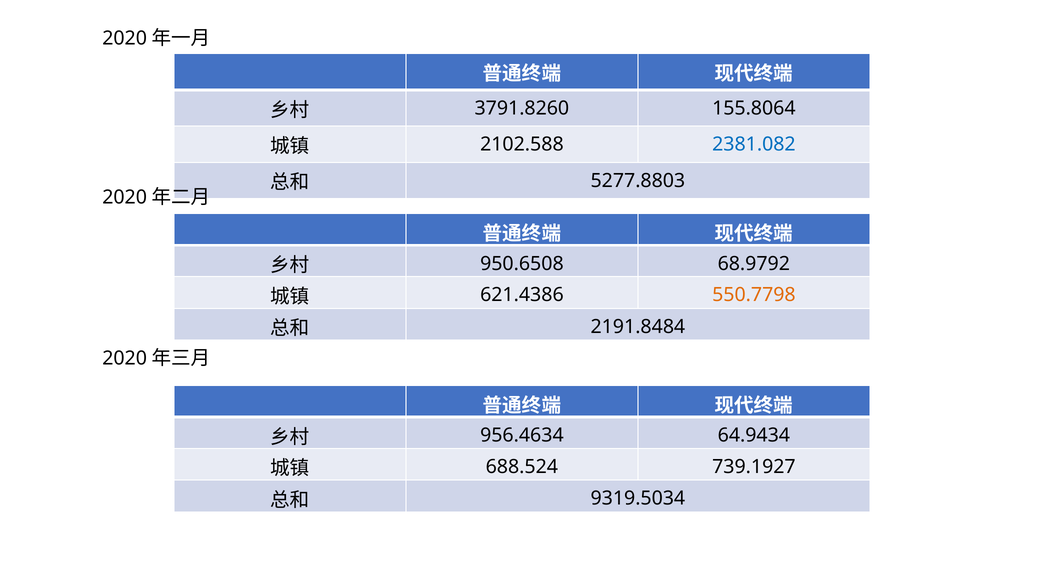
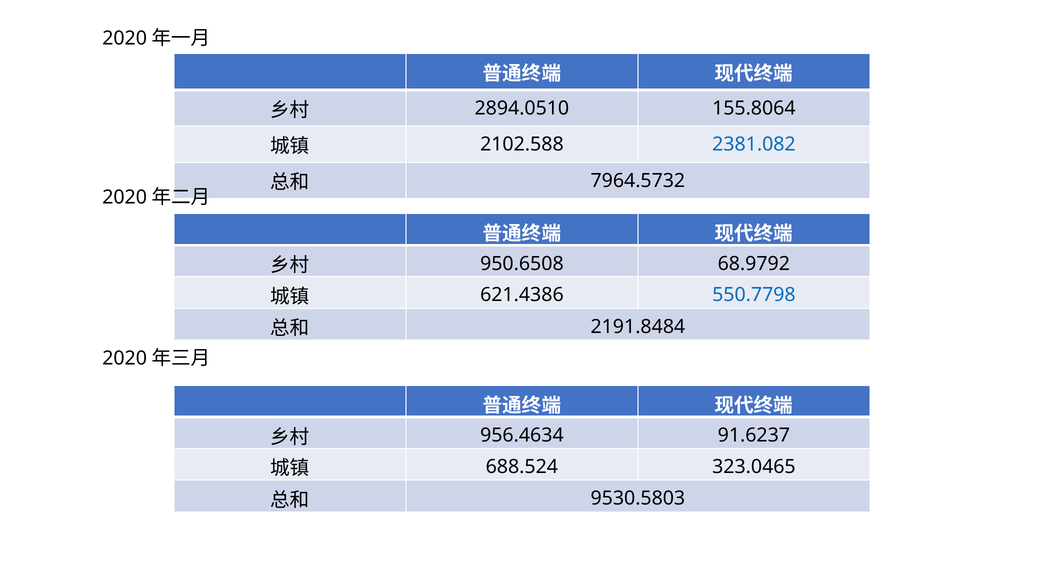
3791.8260: 3791.8260 -> 2894.0510
5277.8803: 5277.8803 -> 7964.5732
550.7798 colour: orange -> blue
64.9434: 64.9434 -> 91.6237
739.1927: 739.1927 -> 323.0465
9319.5034: 9319.5034 -> 9530.5803
